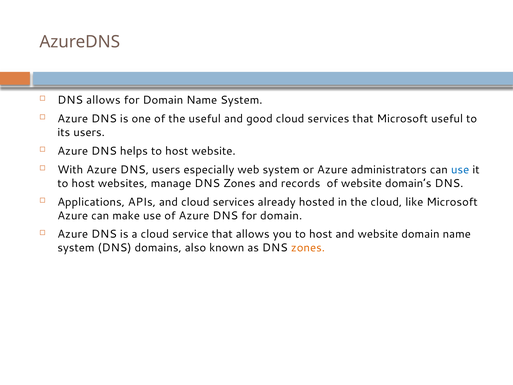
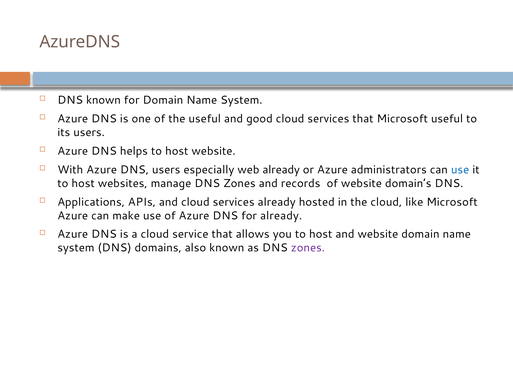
DNS allows: allows -> known
web system: system -> already
DNS for domain: domain -> already
zones at (308, 248) colour: orange -> purple
